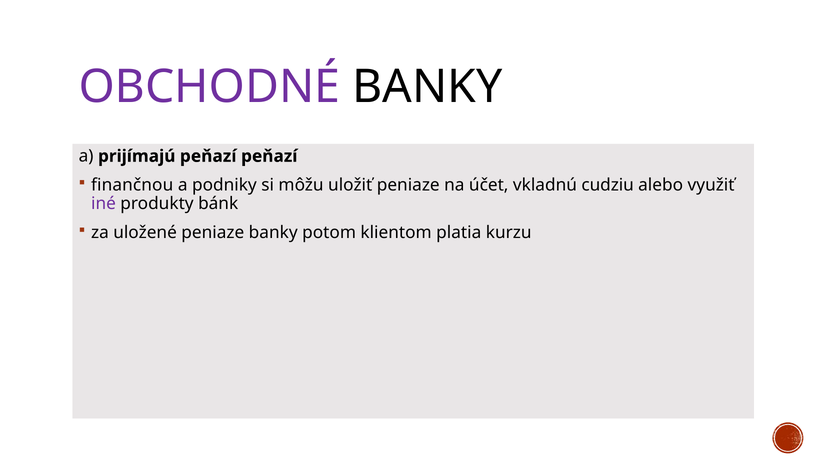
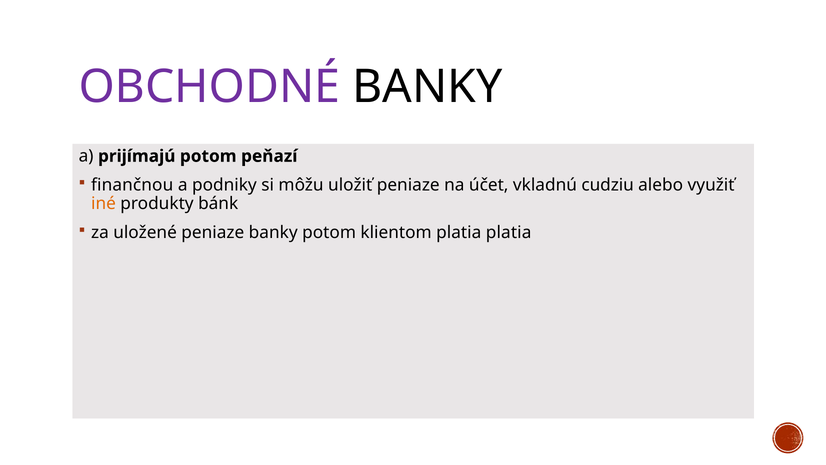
prijímajú peňazí: peňazí -> potom
iné colour: purple -> orange
platia kurzu: kurzu -> platia
